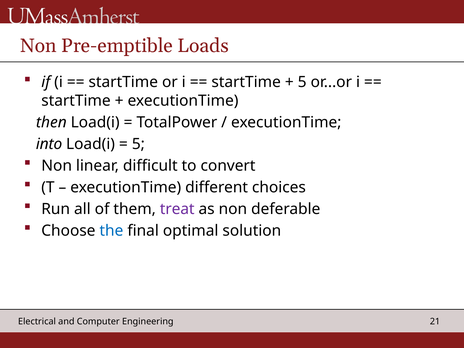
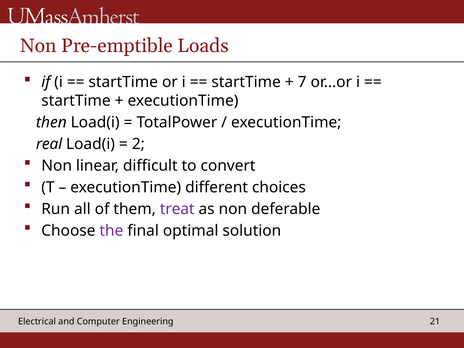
5 at (302, 82): 5 -> 7
into: into -> real
5 at (138, 144): 5 -> 2
the colour: blue -> purple
